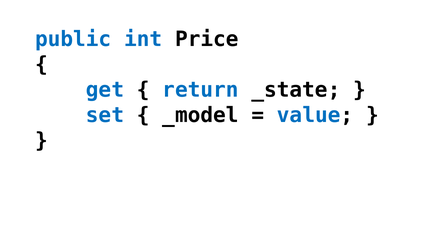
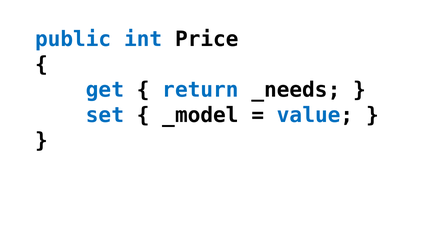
_state: _state -> _needs
